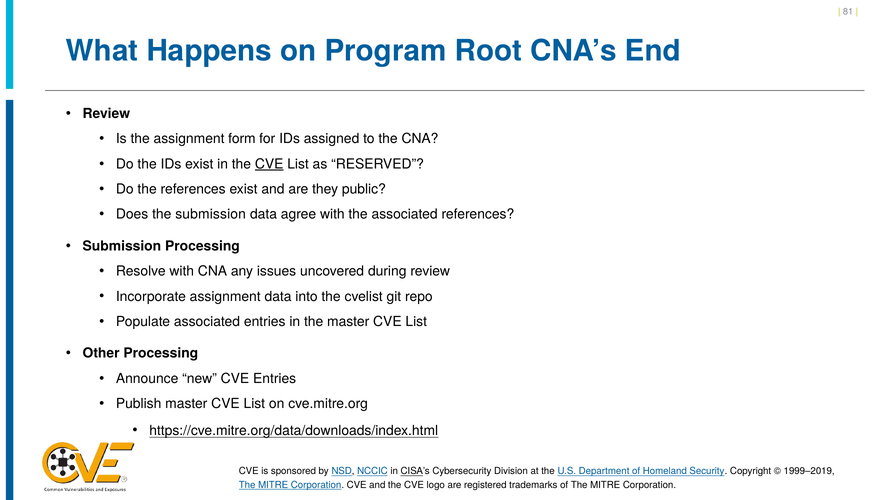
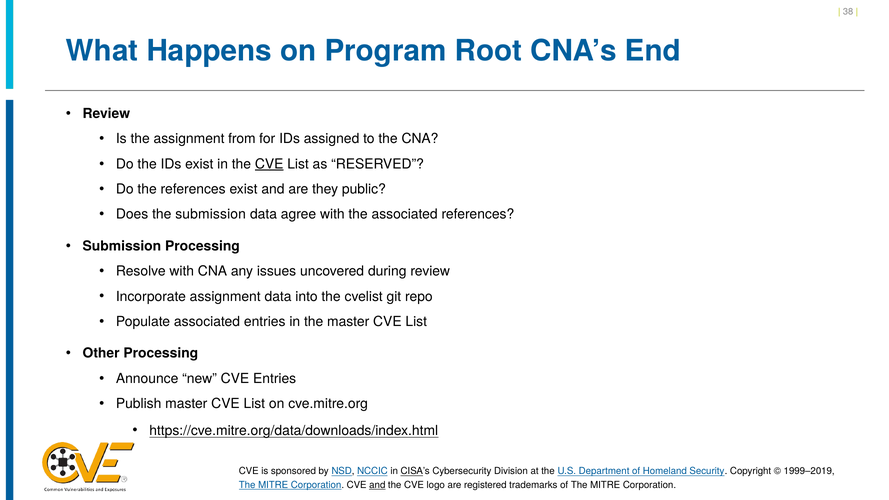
81: 81 -> 38
form: form -> from
and at (377, 485) underline: none -> present
